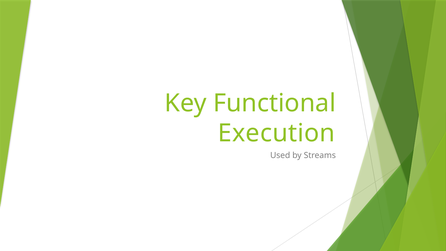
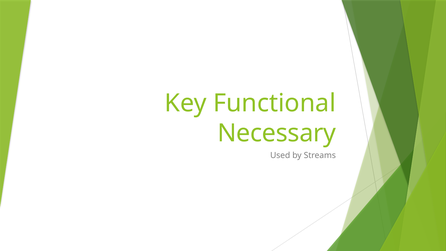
Execution: Execution -> Necessary
